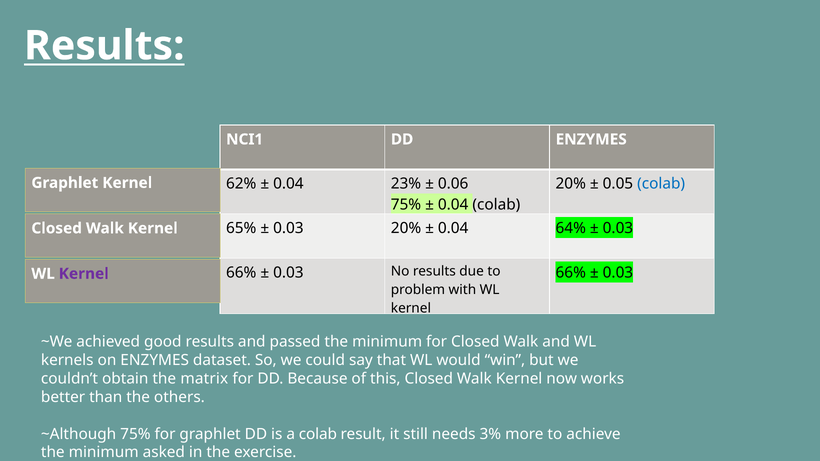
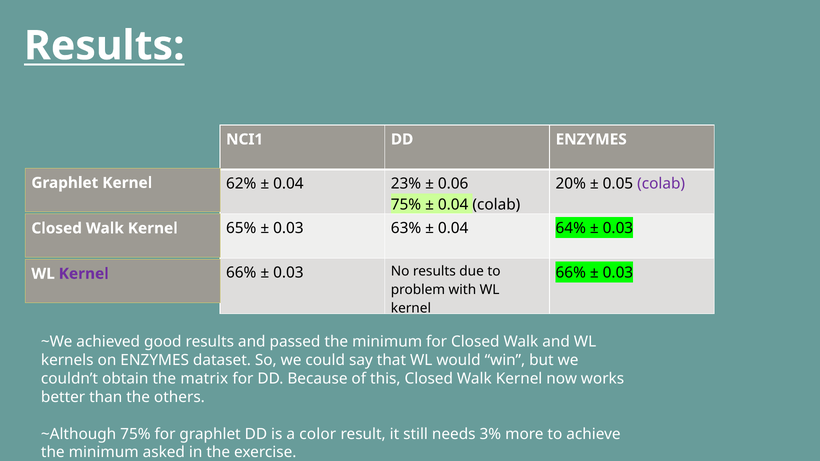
colab at (661, 184) colour: blue -> purple
0.03 20%: 20% -> 63%
a colab: colab -> color
